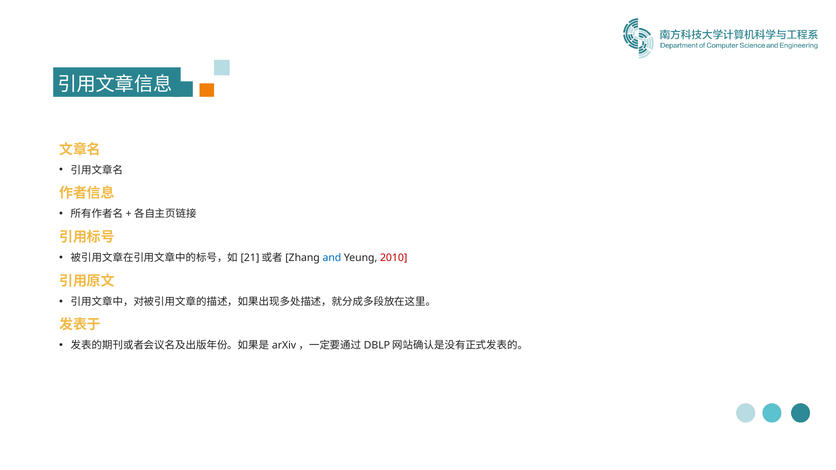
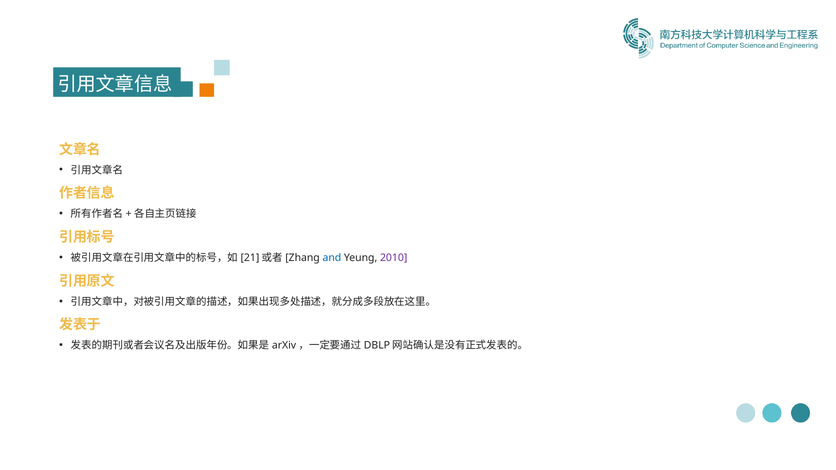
2010 colour: red -> purple
